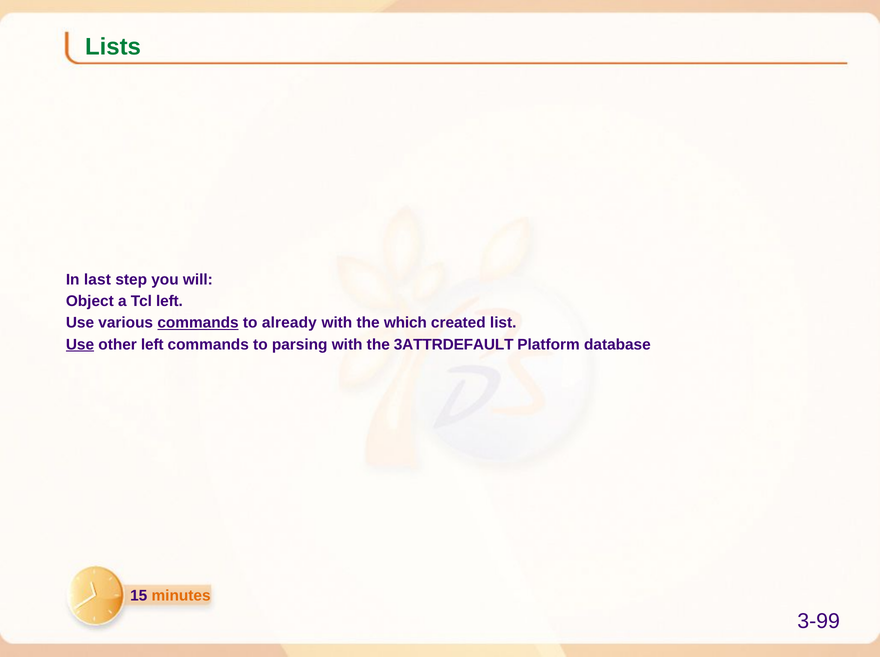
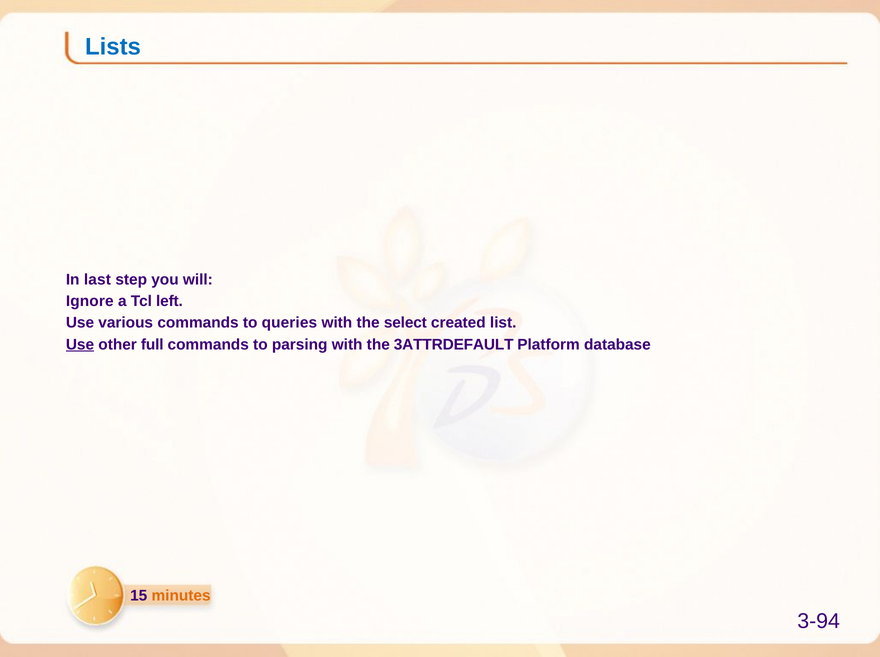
Lists colour: green -> blue
Object: Object -> Ignore
commands at (198, 323) underline: present -> none
already: already -> queries
which: which -> select
other left: left -> full
3-99: 3-99 -> 3-94
